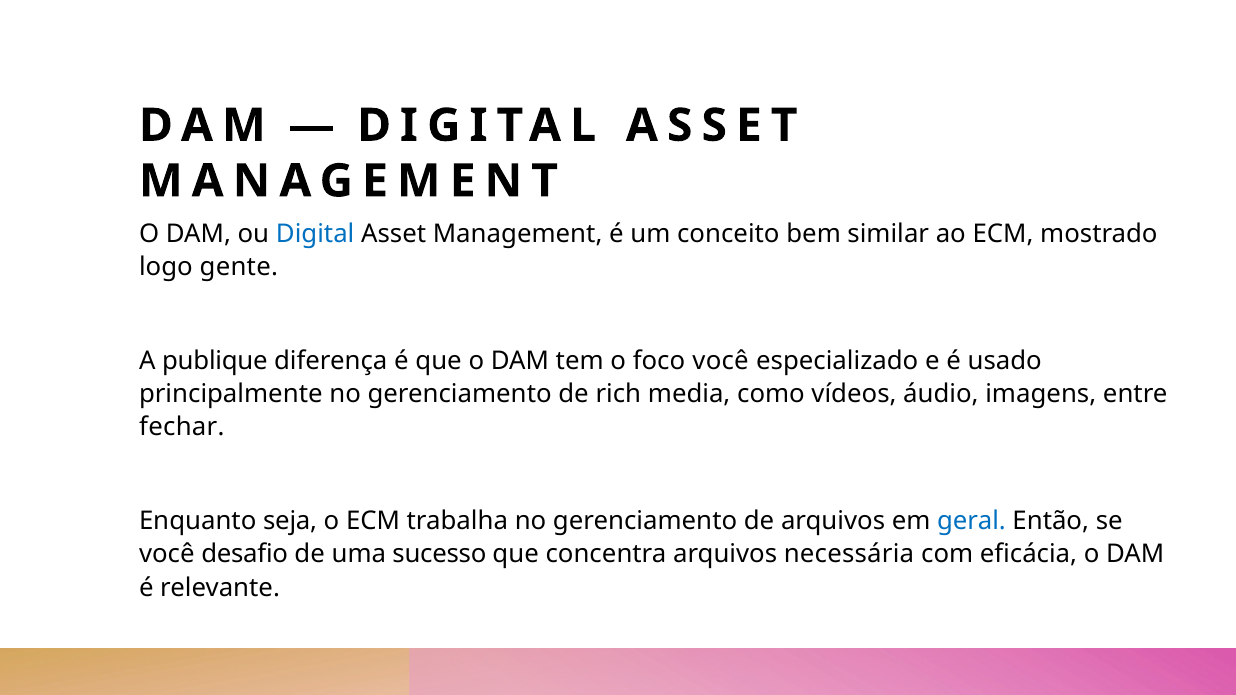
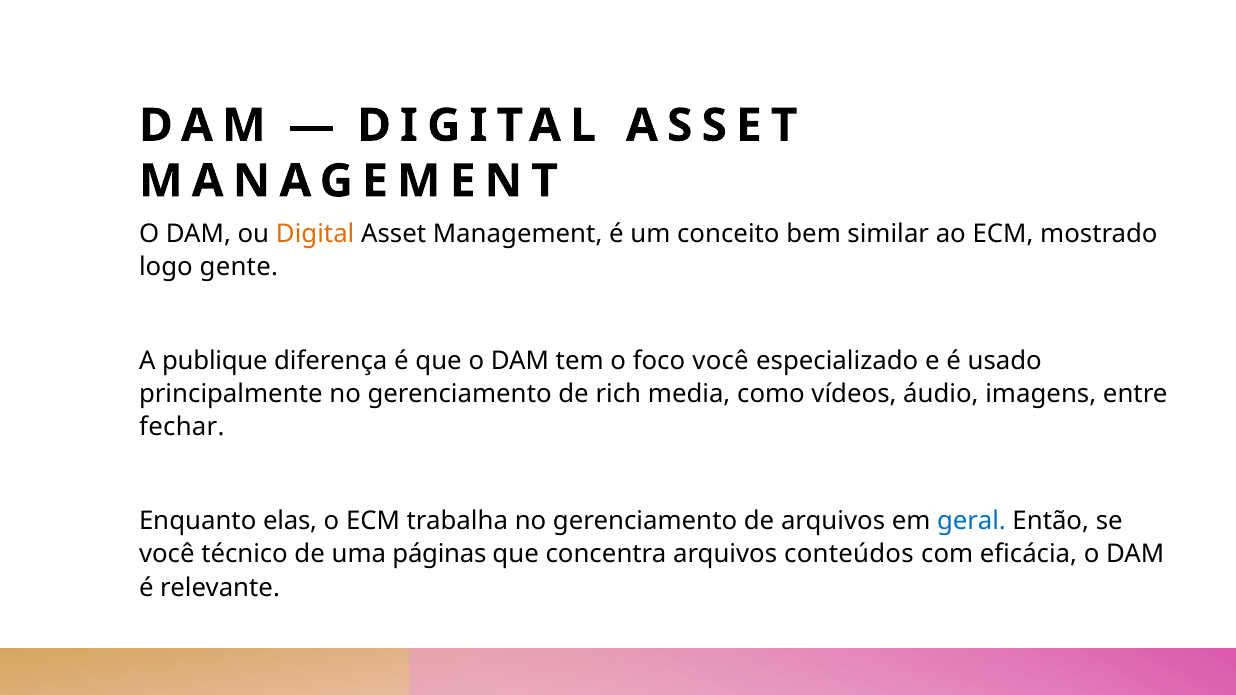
Digital at (315, 234) colour: blue -> orange
seja: seja -> elas
desafio: desafio -> técnico
sucesso: sucesso -> páginas
necessária: necessária -> conteúdos
